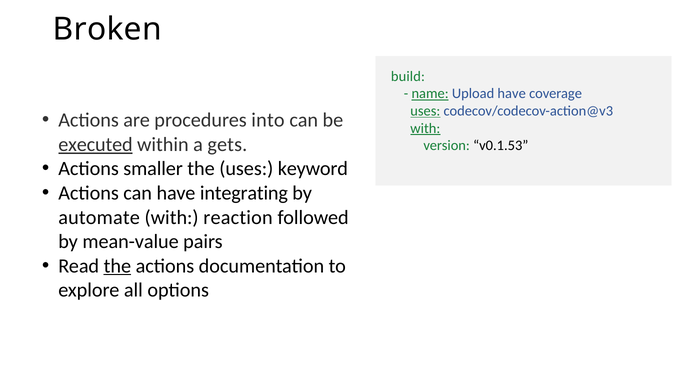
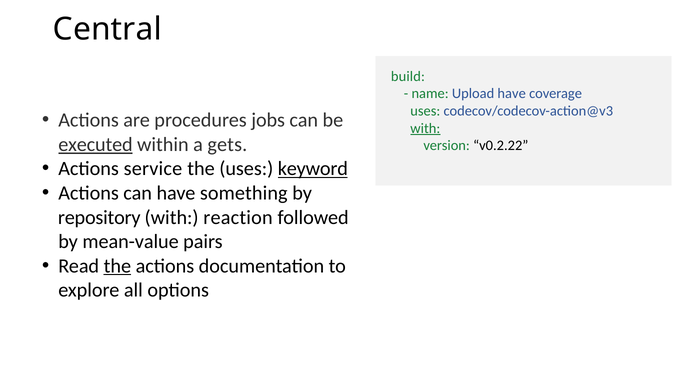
Broken: Broken -> Central
name underline: present -> none
uses at (425, 111) underline: present -> none
into: into -> jobs
v0.1.53: v0.1.53 -> v0.2.22
smaller: smaller -> service
keyword underline: none -> present
integrating: integrating -> something
automate: automate -> repository
